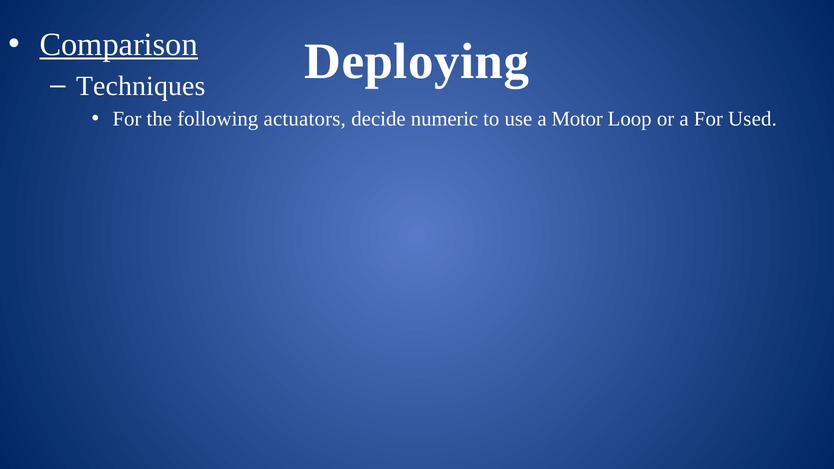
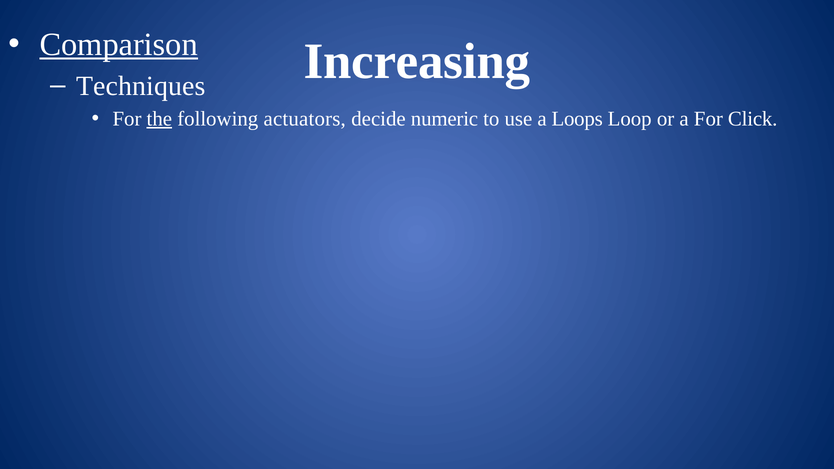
Deploying: Deploying -> Increasing
the underline: none -> present
Motor: Motor -> Loops
Used: Used -> Click
